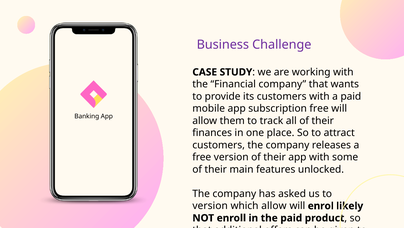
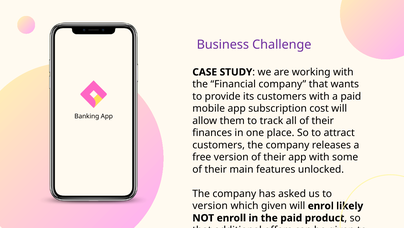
subscription free: free -> cost
which allow: allow -> given
